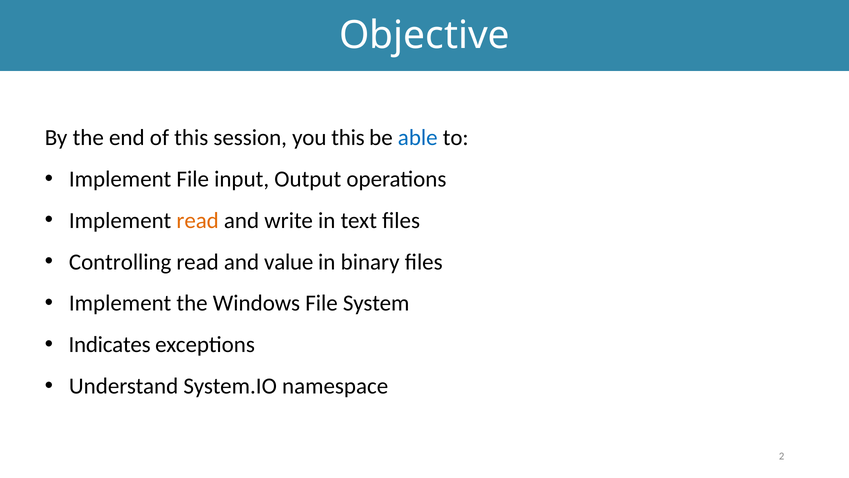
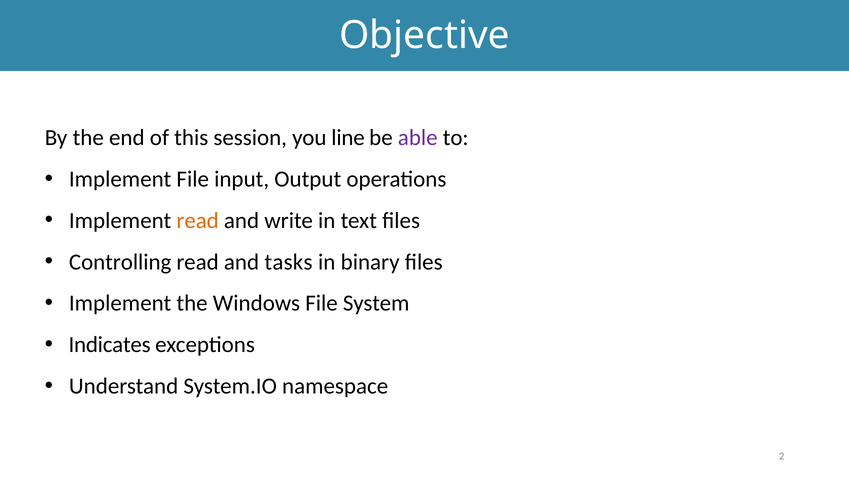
you this: this -> line
able colour: blue -> purple
value: value -> tasks
